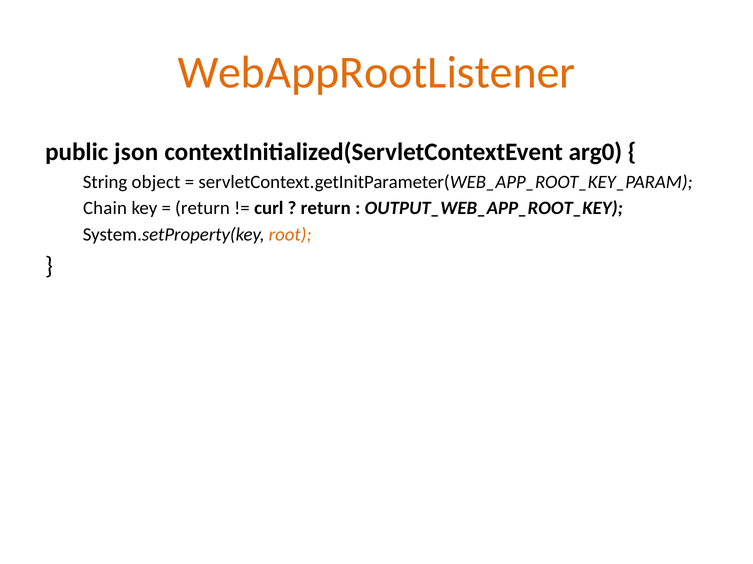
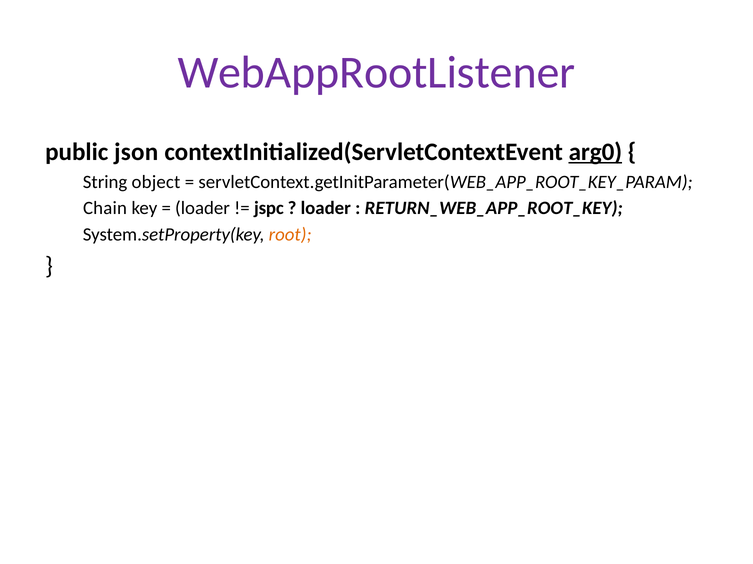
WebAppRootListener colour: orange -> purple
arg0 underline: none -> present
return at (202, 208): return -> loader
curl: curl -> jspc
return at (326, 208): return -> loader
OUTPUT_WEB_APP_ROOT_KEY: OUTPUT_WEB_APP_ROOT_KEY -> RETURN_WEB_APP_ROOT_KEY
